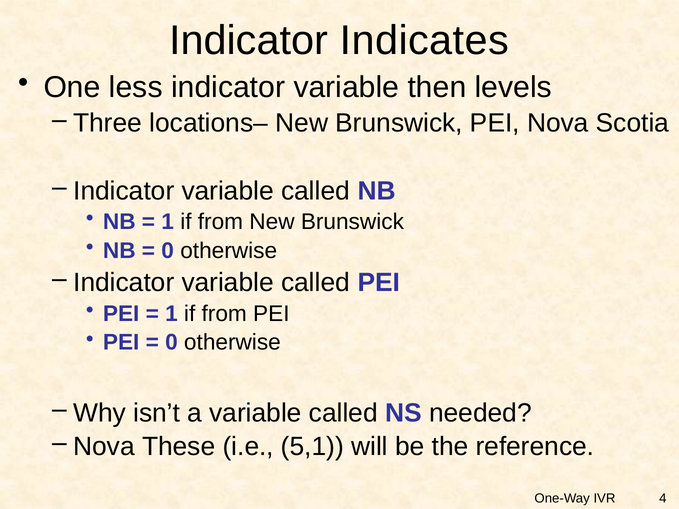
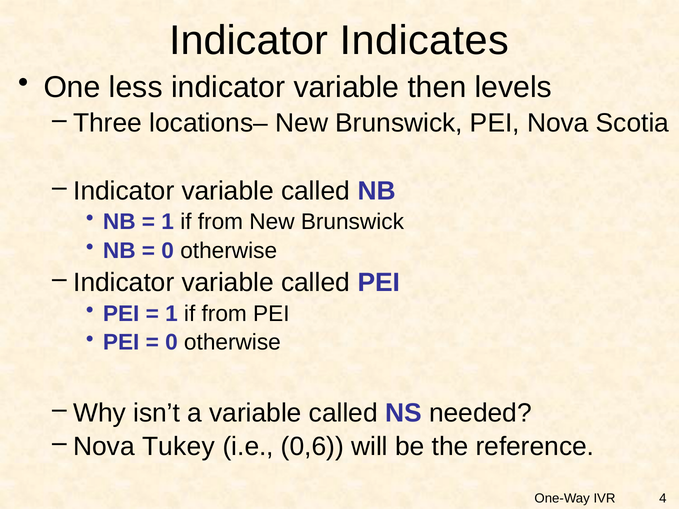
These: These -> Tukey
5,1: 5,1 -> 0,6
